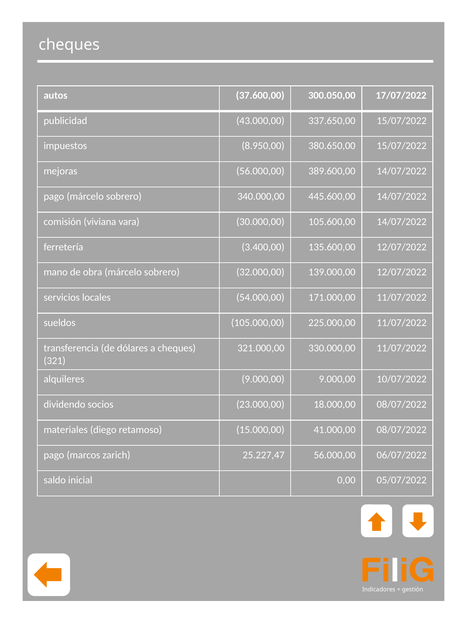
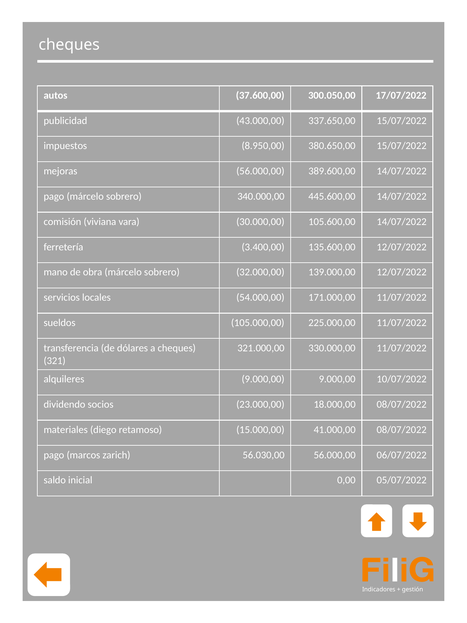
25.227,47: 25.227,47 -> 56.030,00
